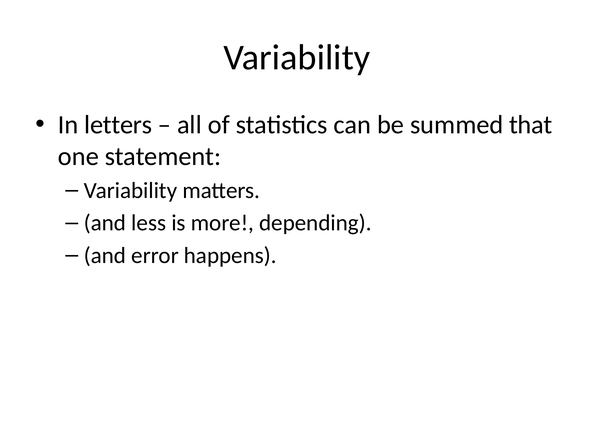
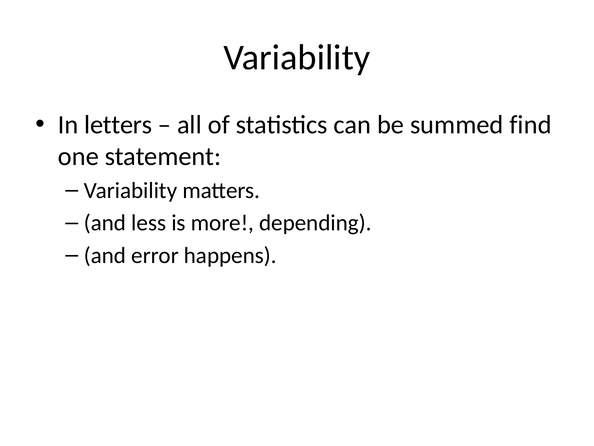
that: that -> find
